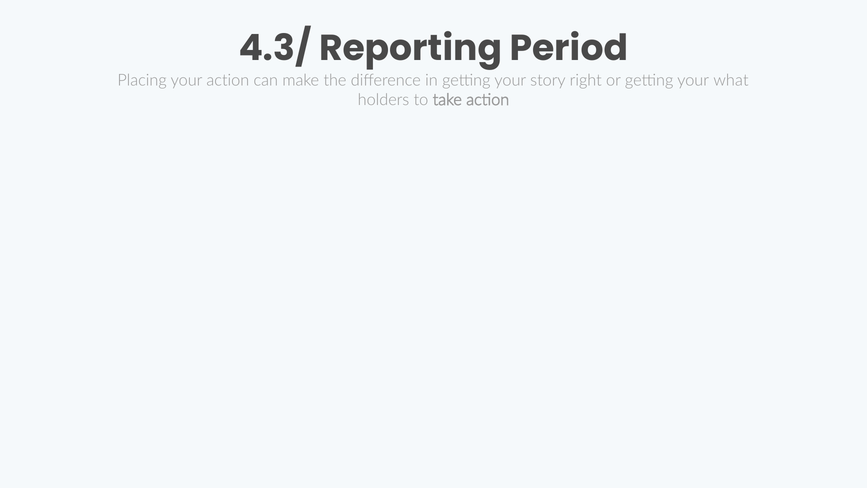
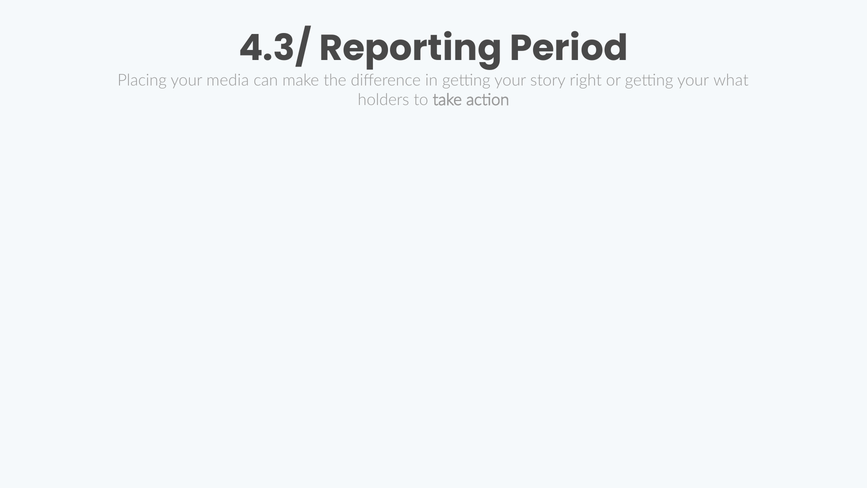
your action: action -> media
